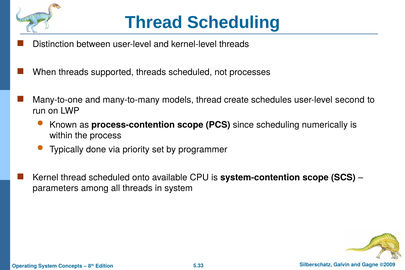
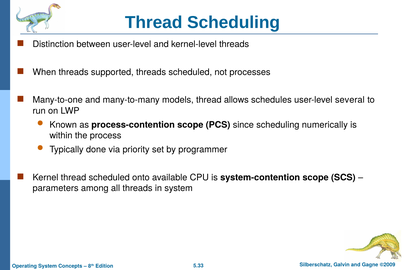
create: create -> allows
second: second -> several
